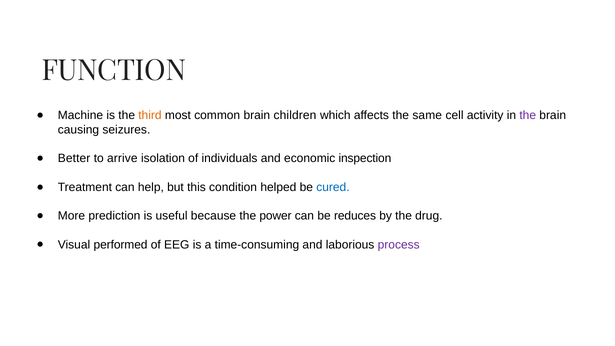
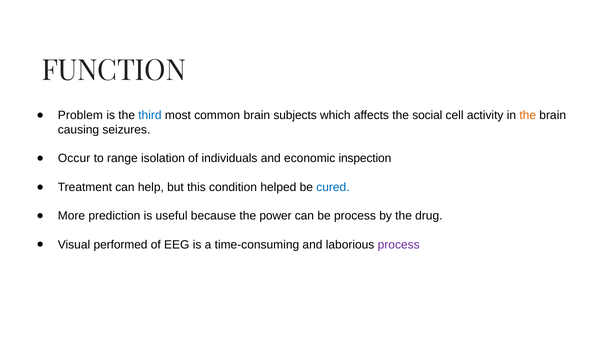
Machine: Machine -> Problem
third colour: orange -> blue
children: children -> subjects
same: same -> social
the at (528, 115) colour: purple -> orange
Better: Better -> Occur
arrive: arrive -> range
be reduces: reduces -> process
